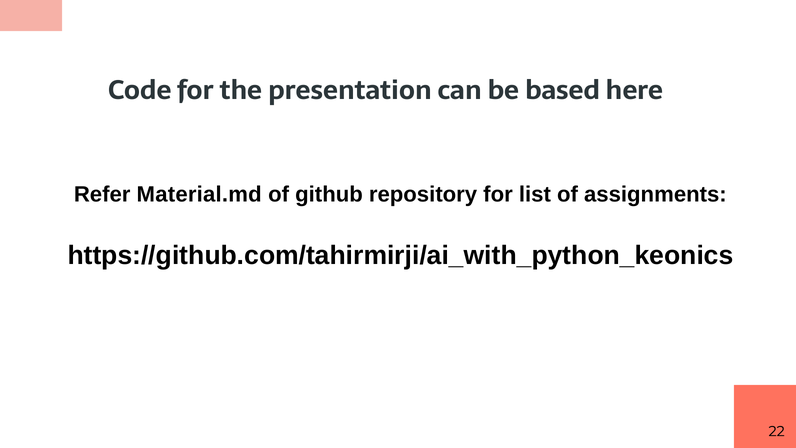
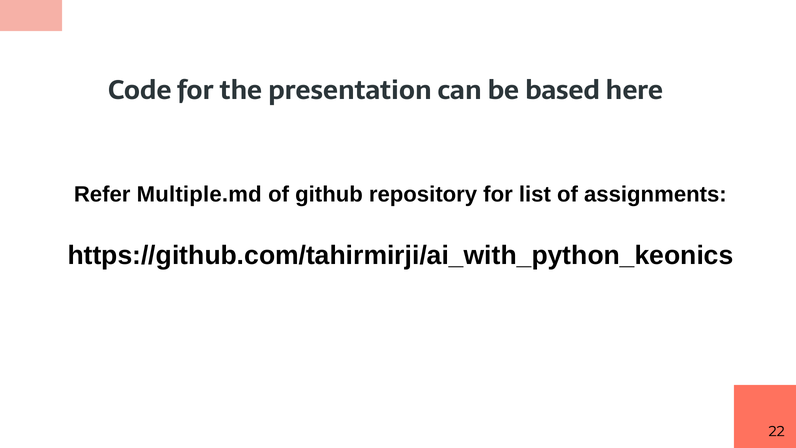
Material.md: Material.md -> Multiple.md
